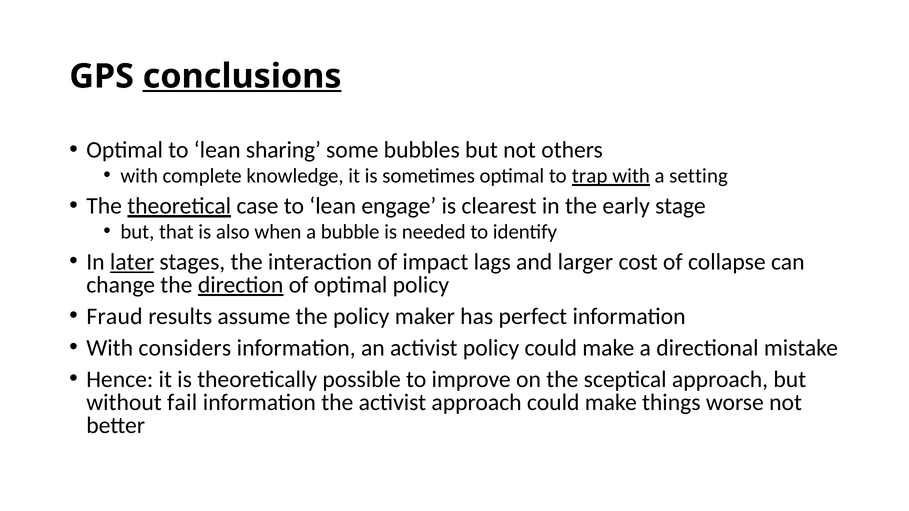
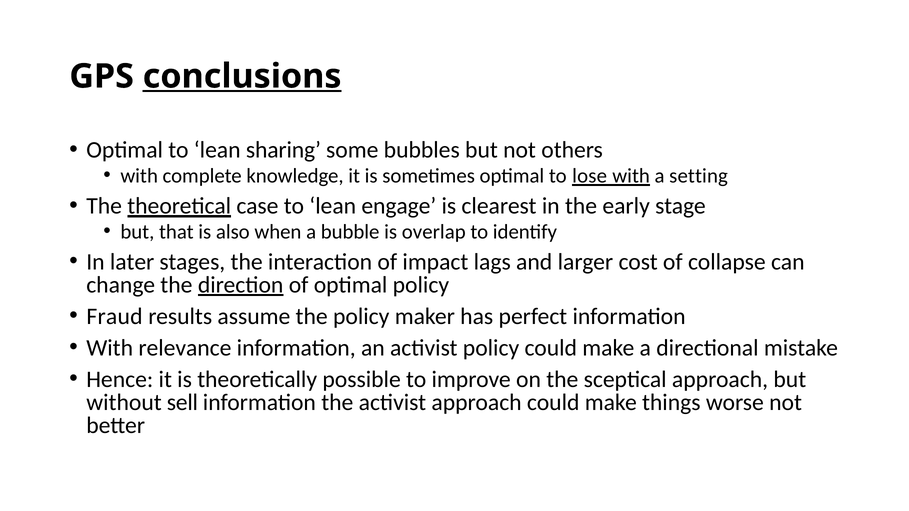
trap: trap -> lose
needed: needed -> overlap
later underline: present -> none
considers: considers -> relevance
fail: fail -> sell
